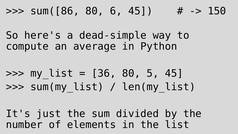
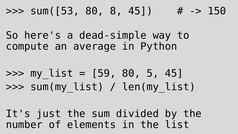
sum([86: sum([86 -> sum([53
6: 6 -> 8
36: 36 -> 59
